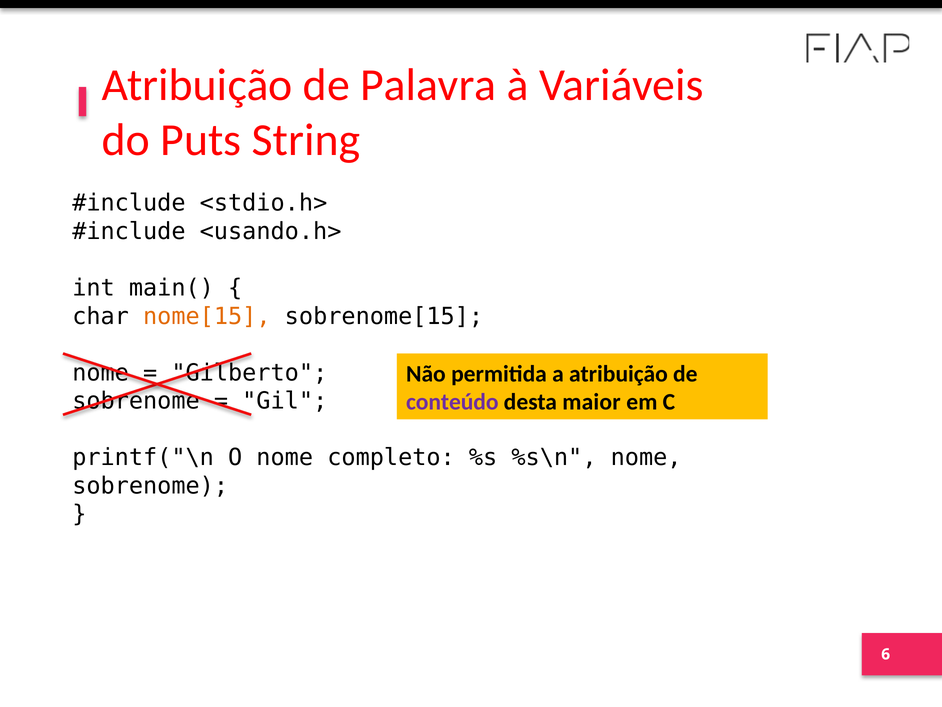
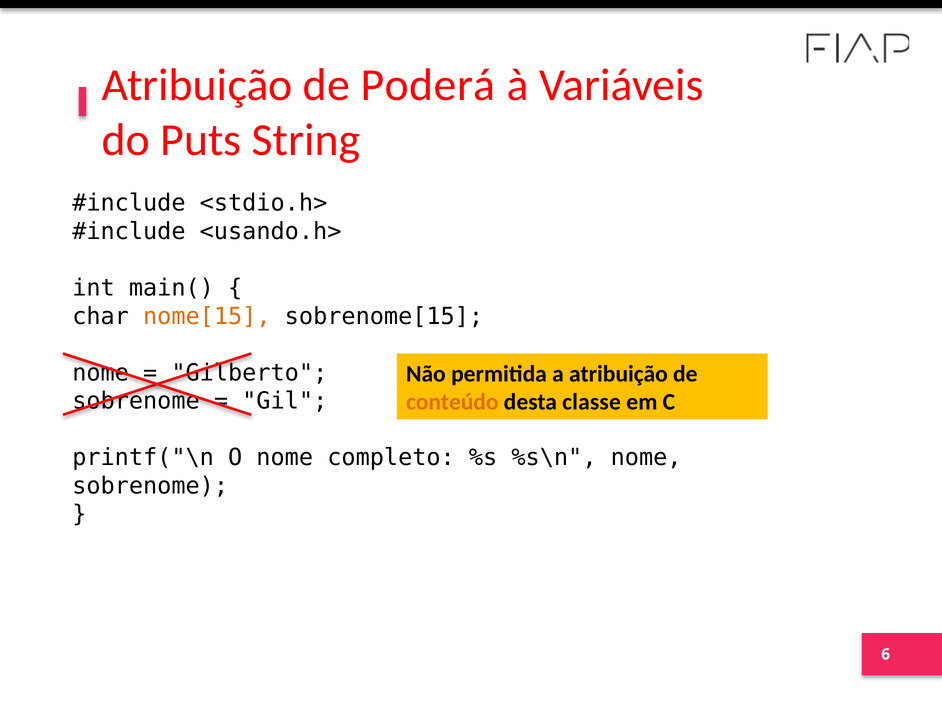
Palavra: Palavra -> Poderá
conteúdo colour: purple -> orange
maior: maior -> classe
